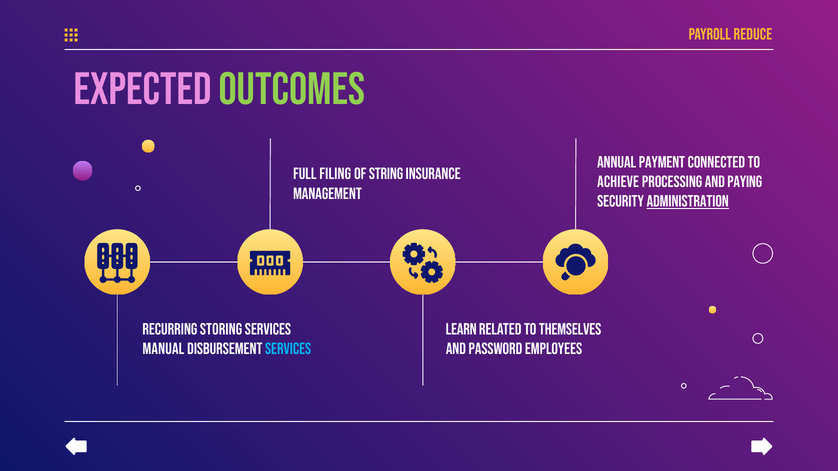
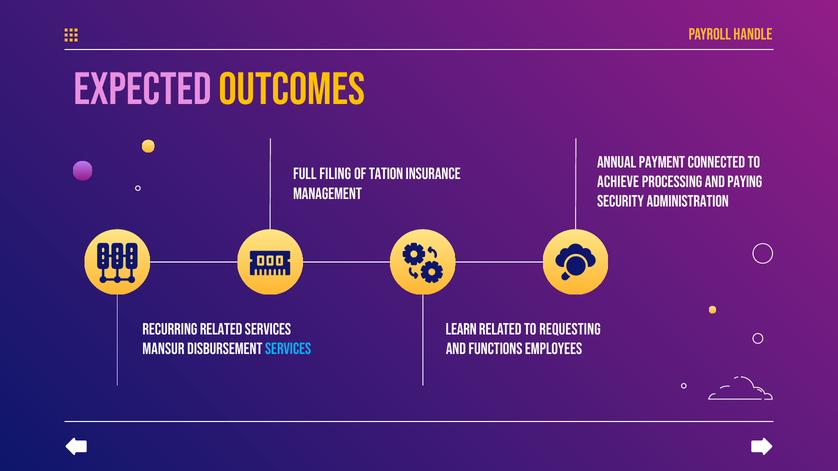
REDUCE: REDUCE -> HANDLE
OUTCOMES colour: light green -> yellow
String: String -> Tation
administration underline: present -> none
Recurring storing: storing -> related
themselves: themselves -> requesting
Manual: Manual -> Mansur
password: password -> functions
